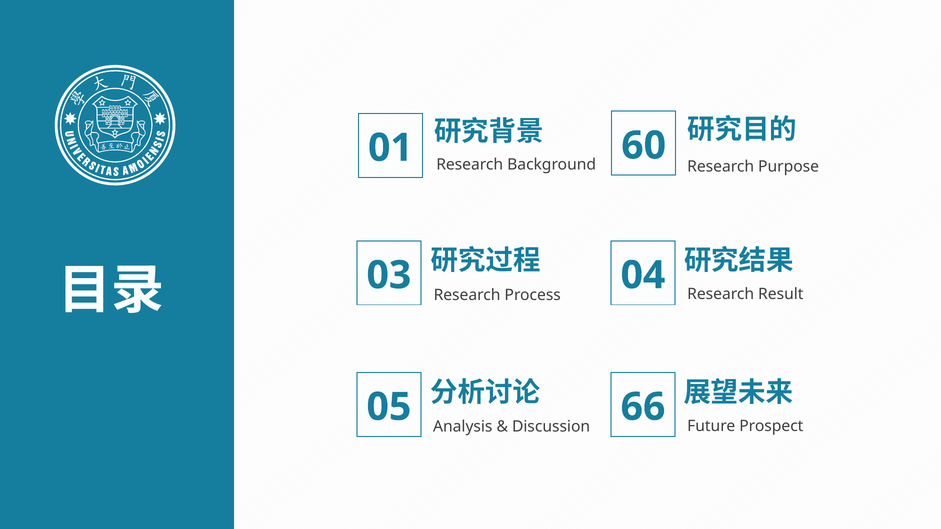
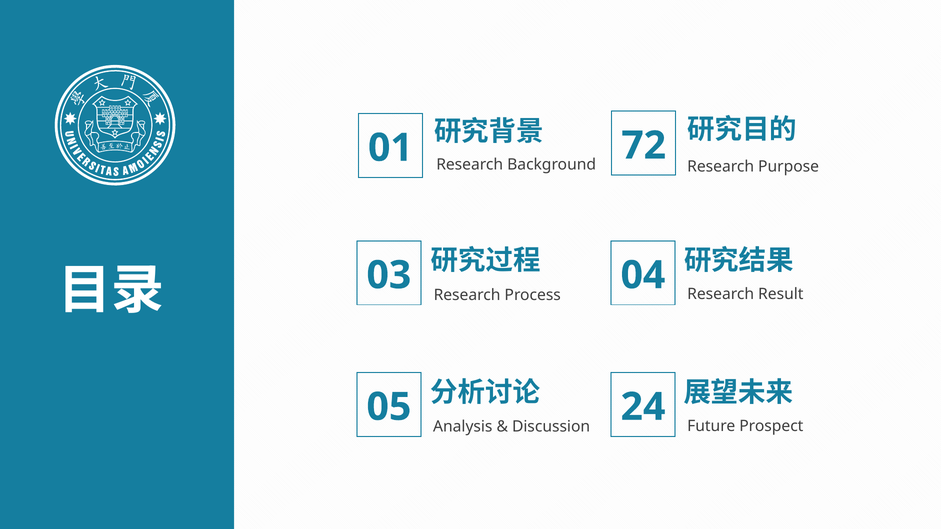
60: 60 -> 72
66: 66 -> 24
